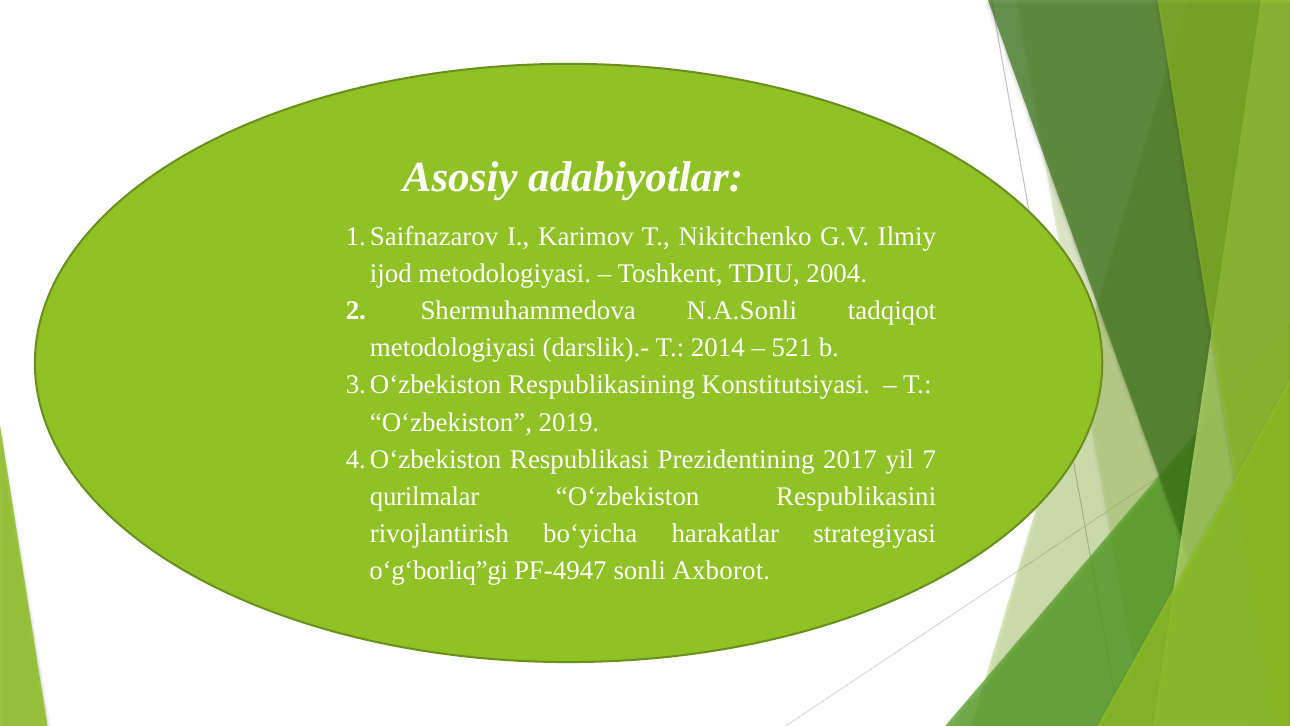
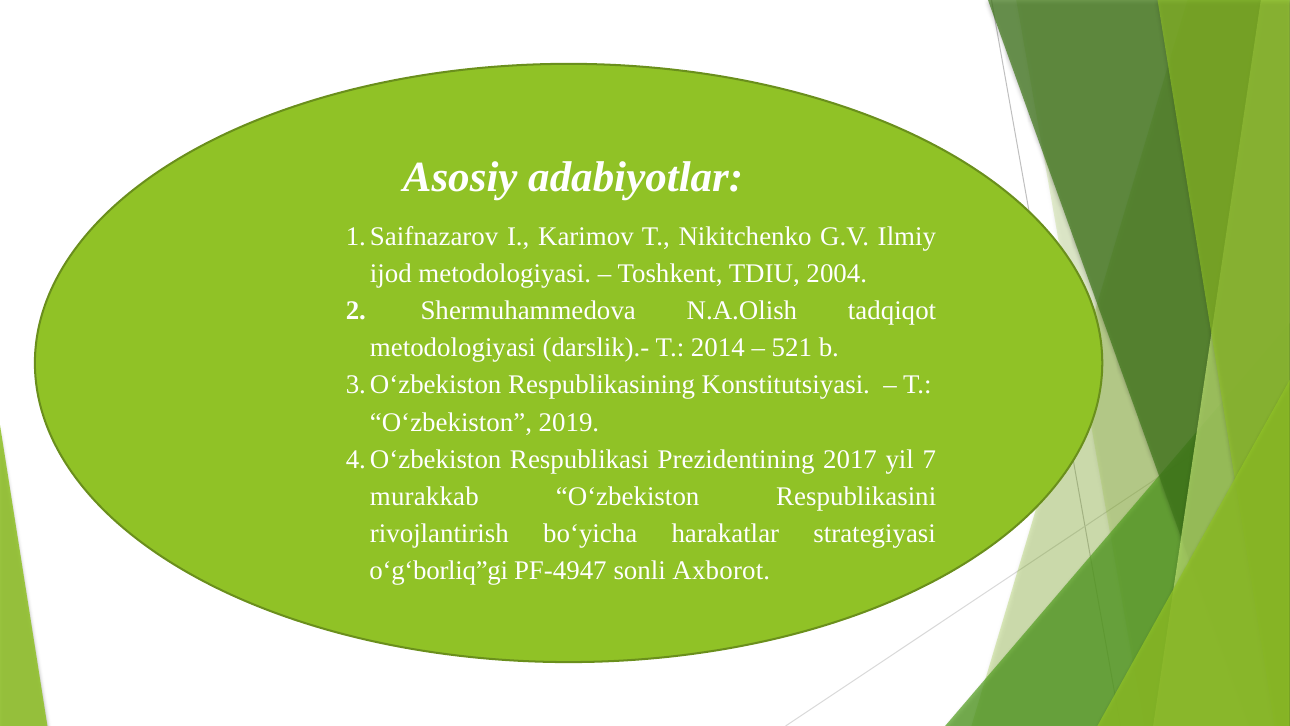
N.A.Sonli: N.A.Sonli -> N.A.Olish
qurilmalar: qurilmalar -> murakkab
